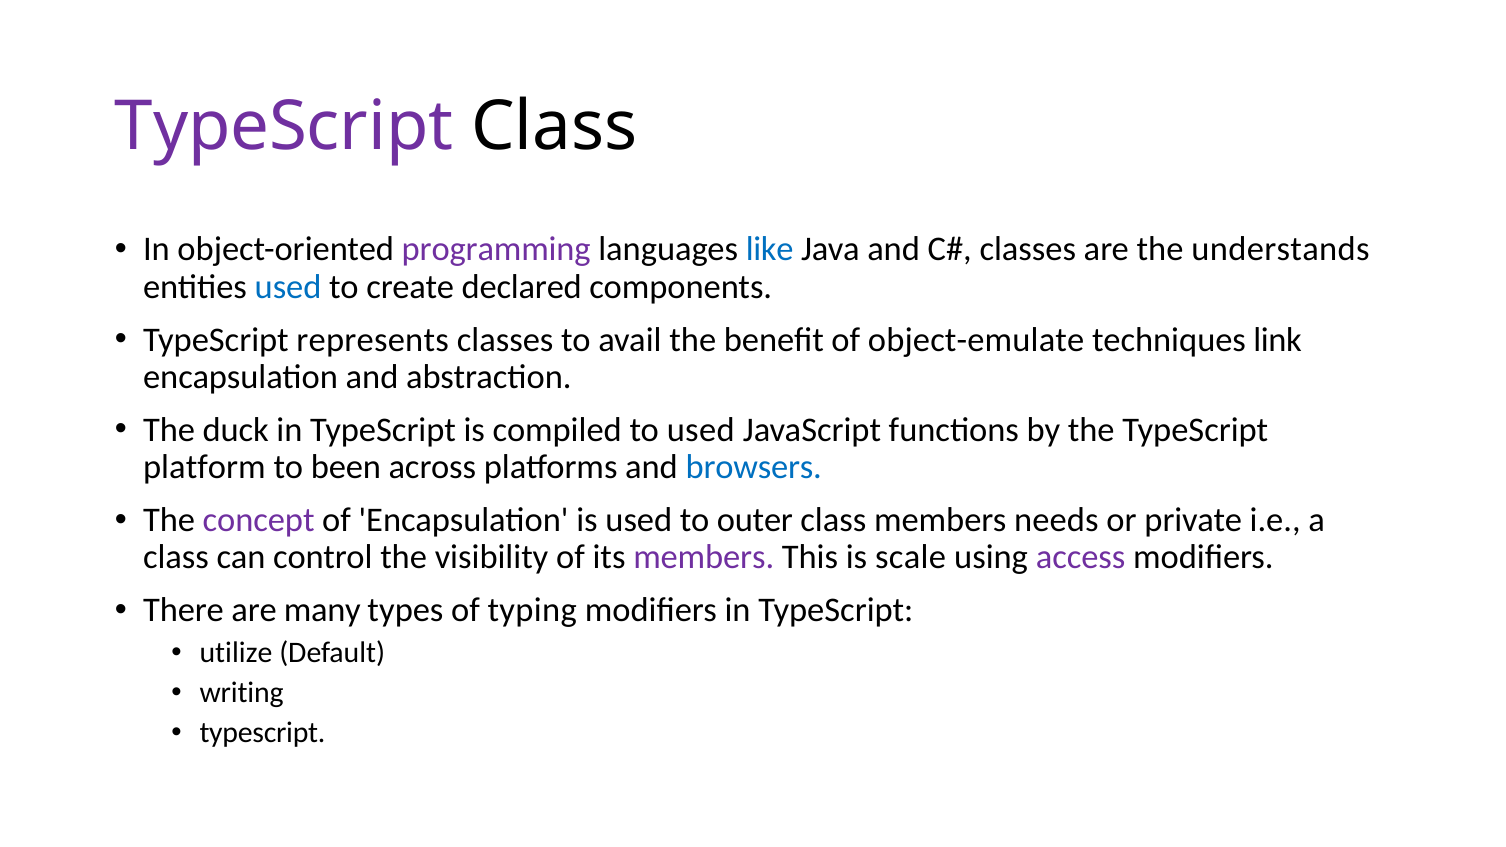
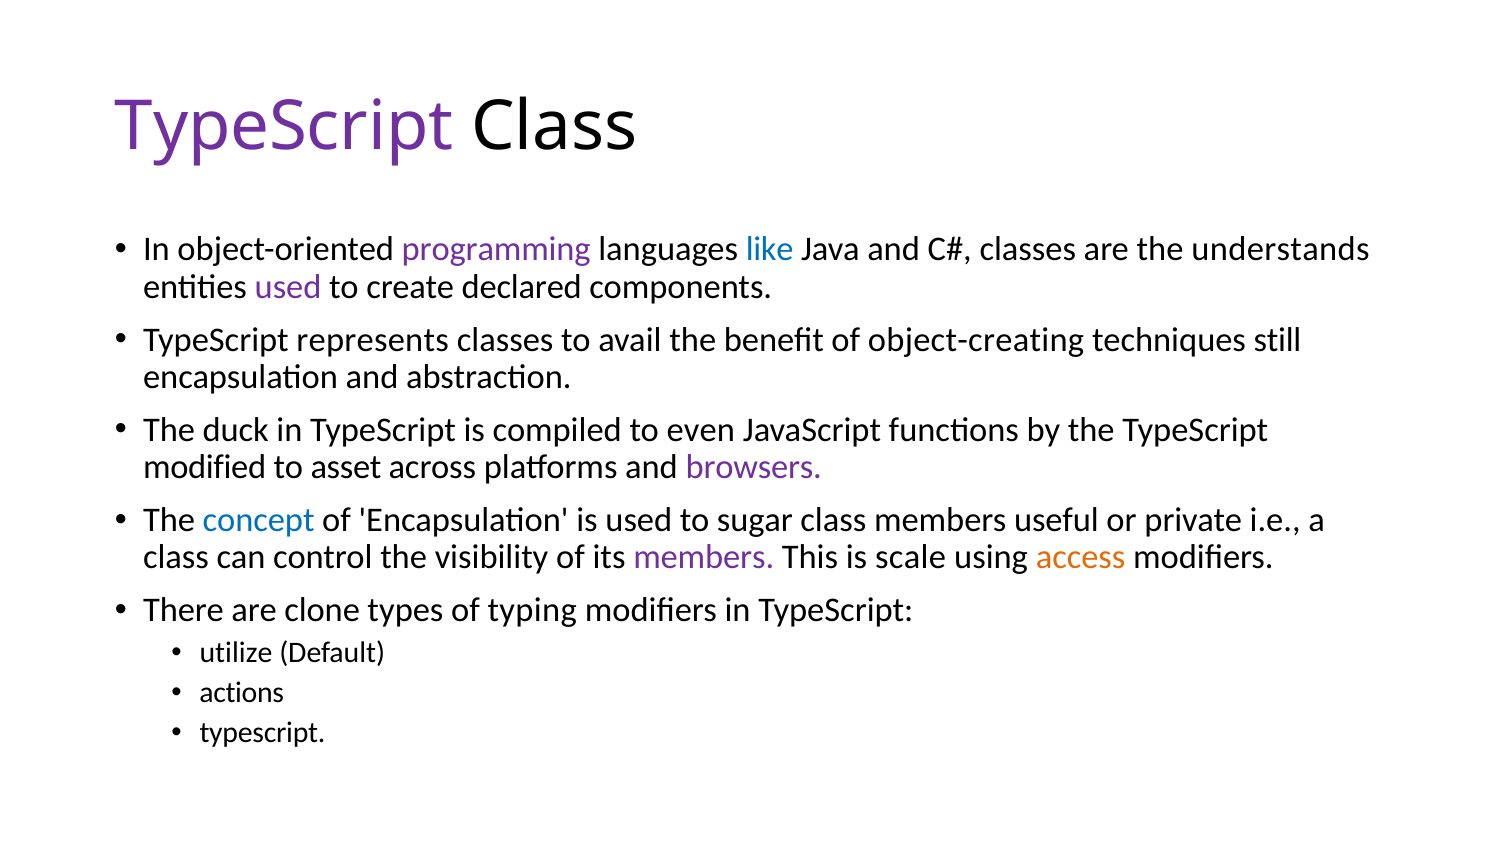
used at (288, 287) colour: blue -> purple
object-emulate: object-emulate -> object-creating
link: link -> still
to used: used -> even
platform: platform -> modified
been: been -> asset
browsers colour: blue -> purple
concept colour: purple -> blue
outer: outer -> sugar
needs: needs -> useful
access colour: purple -> orange
many: many -> clone
writing: writing -> actions
